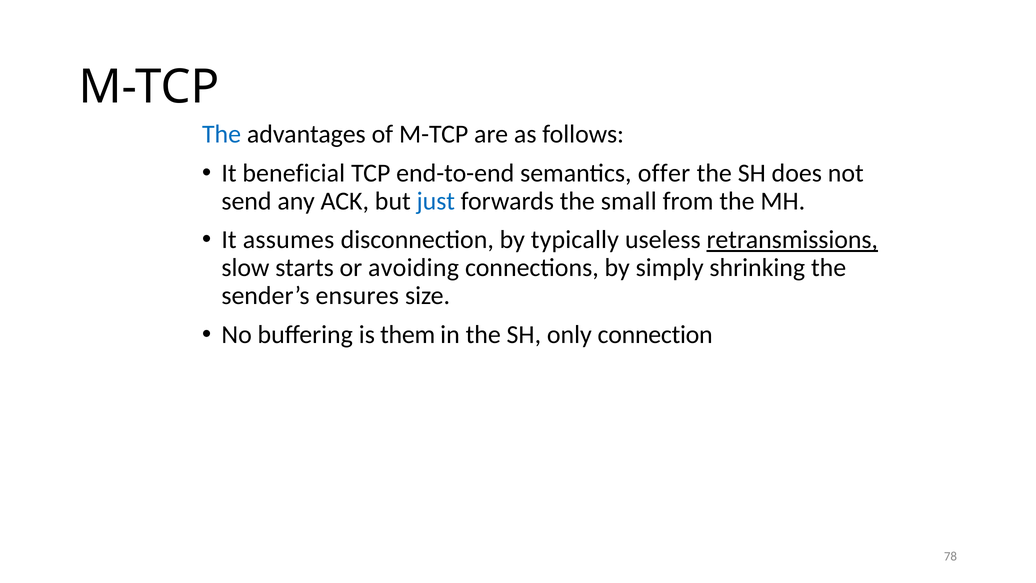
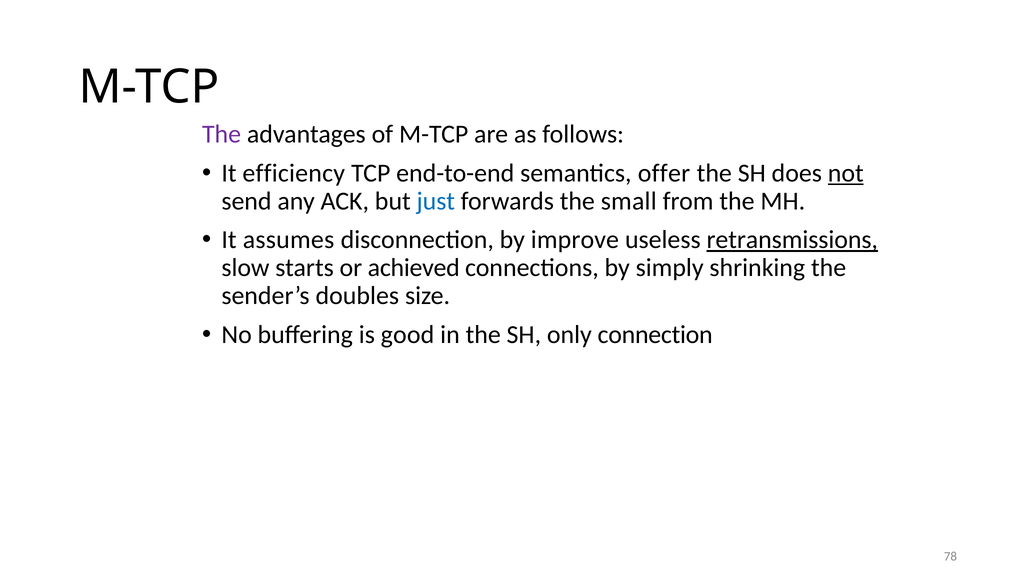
The at (222, 134) colour: blue -> purple
beneficial: beneficial -> efficiency
not underline: none -> present
typically: typically -> improve
avoiding: avoiding -> achieved
ensures: ensures -> doubles
them: them -> good
